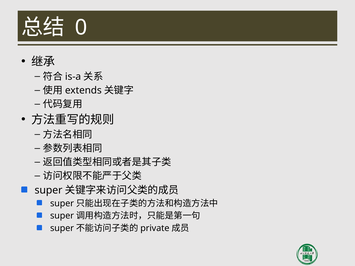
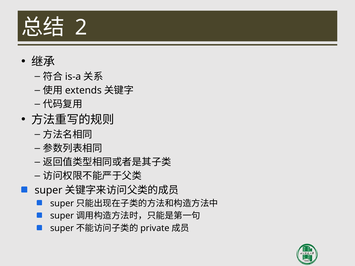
0: 0 -> 2
